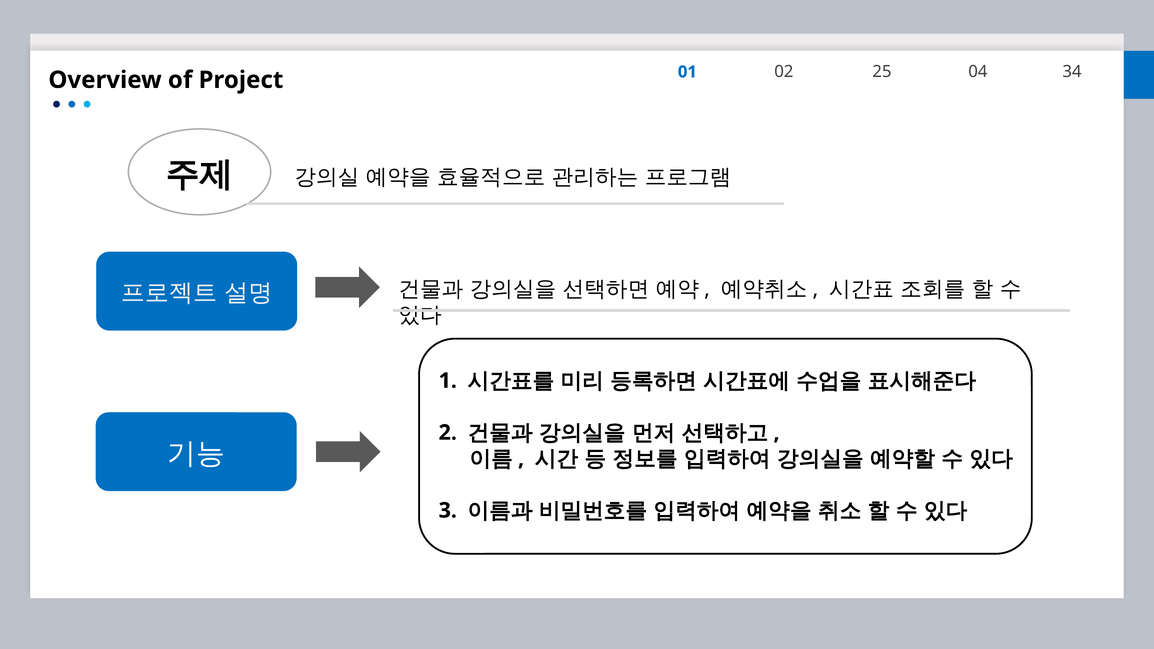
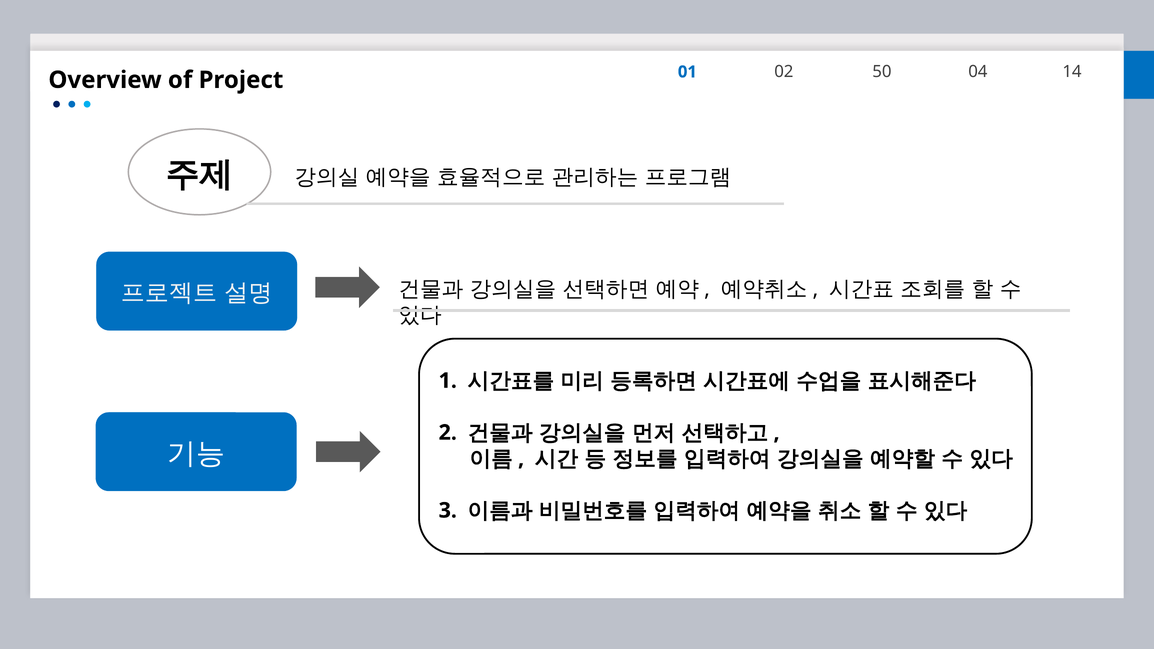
25: 25 -> 50
34: 34 -> 14
